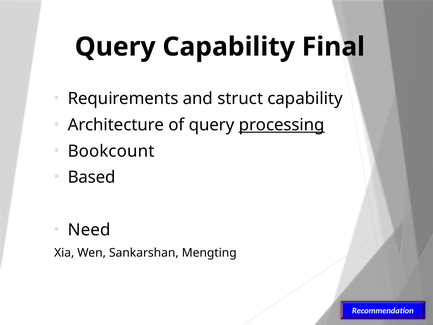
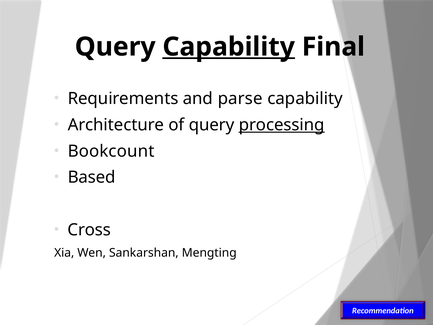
Capability at (229, 47) underline: none -> present
struct: struct -> parse
Need: Need -> Cross
